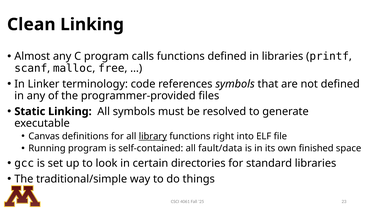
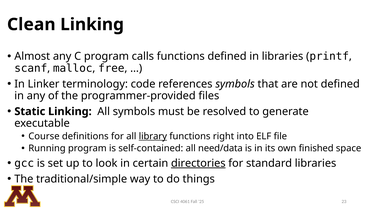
Canvas: Canvas -> Course
fault/data: fault/data -> need/data
directories underline: none -> present
